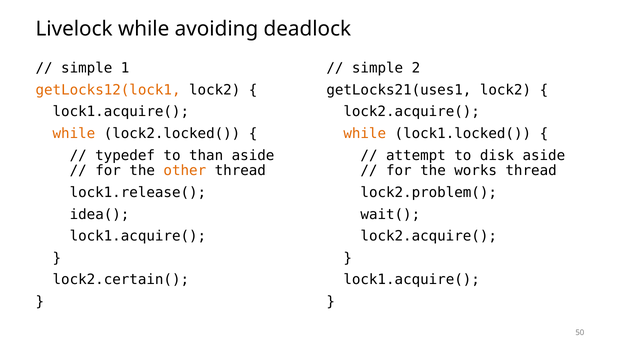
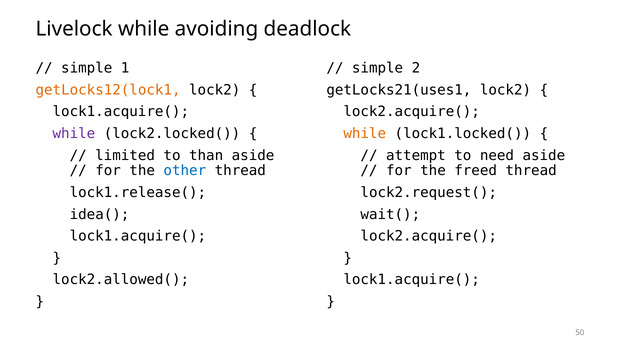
while at (74, 133) colour: orange -> purple
typedef: typedef -> limited
disk: disk -> need
other colour: orange -> blue
works: works -> freed
lock2.problem(: lock2.problem( -> lock2.request(
lock2.certain(: lock2.certain( -> lock2.allowed(
